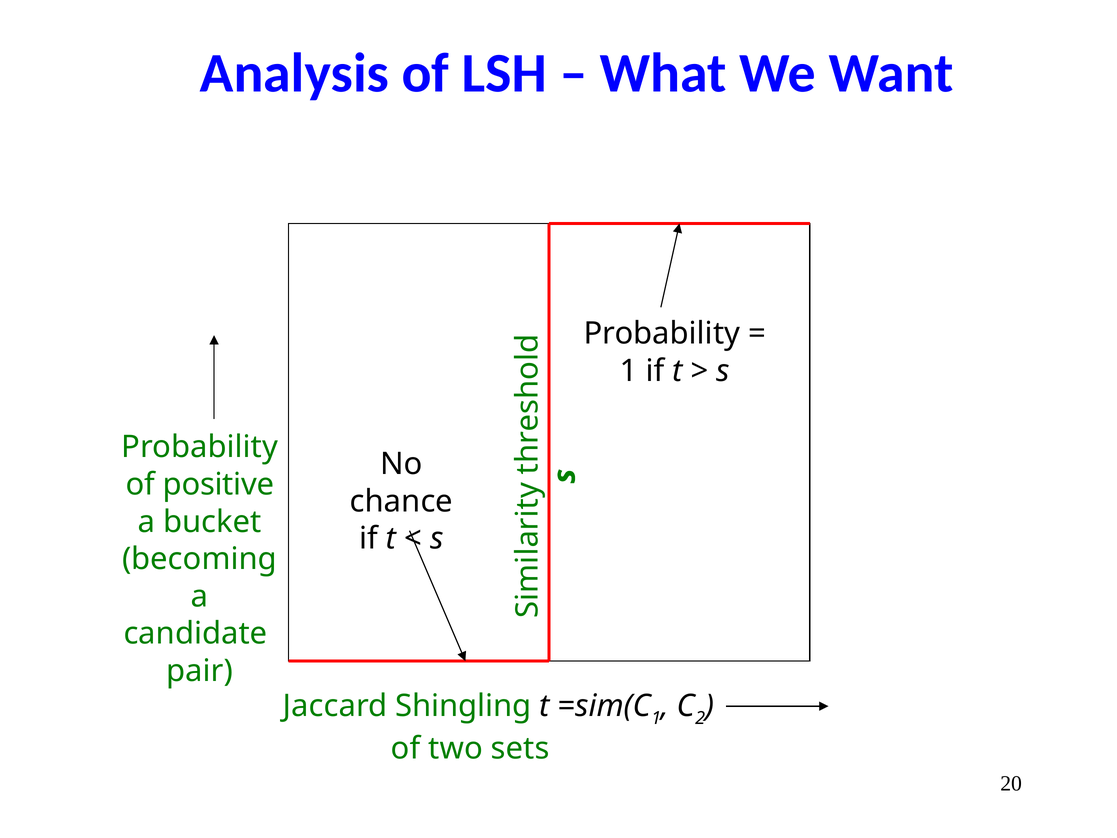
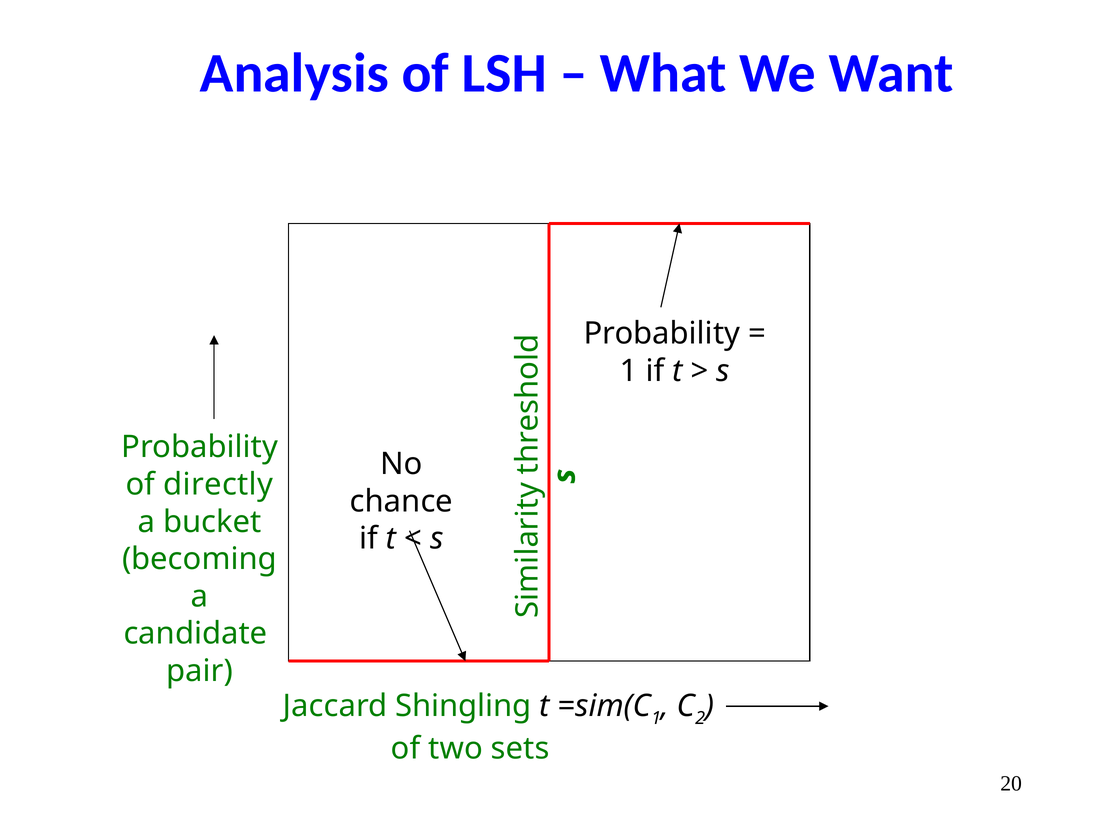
positive: positive -> directly
